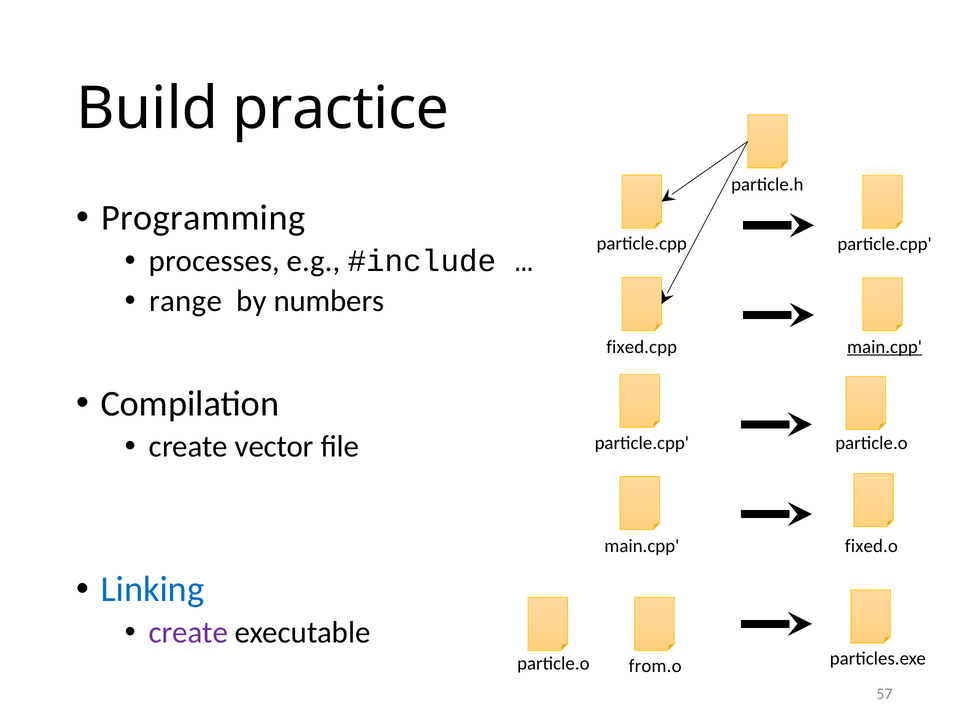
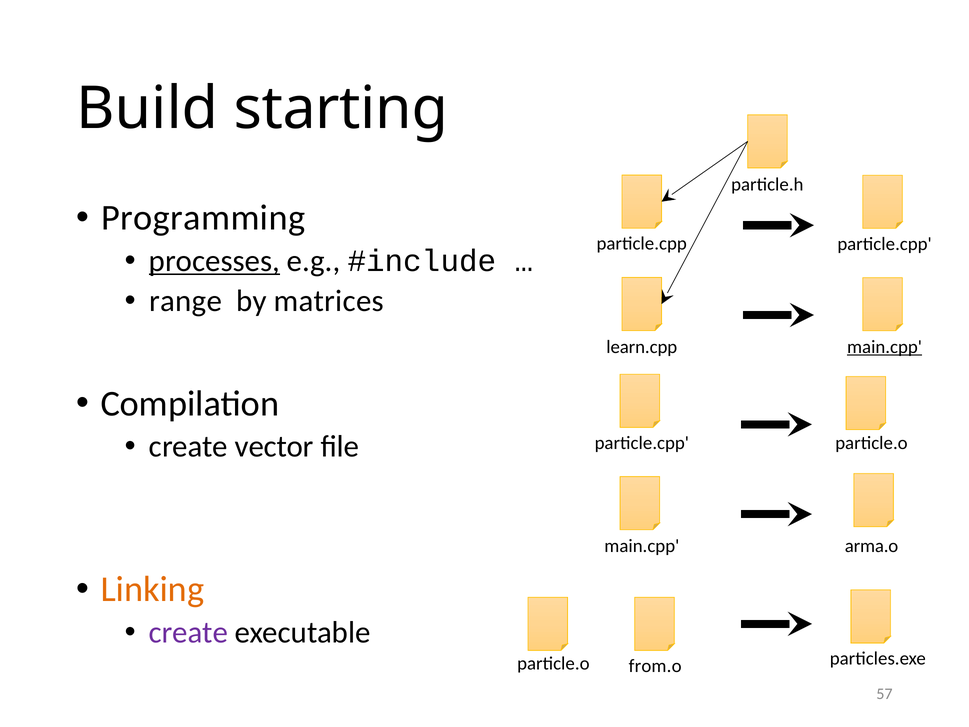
practice: practice -> starting
processes underline: none -> present
numbers: numbers -> matrices
fixed.cpp: fixed.cpp -> learn.cpp
fixed.o: fixed.o -> arma.o
Linking colour: blue -> orange
